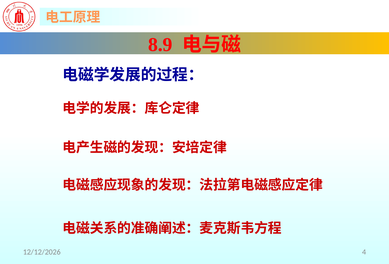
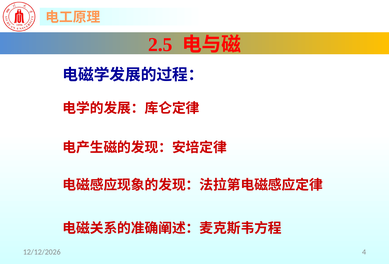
8.9: 8.9 -> 2.5
